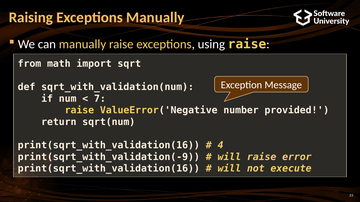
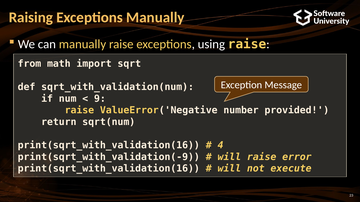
7: 7 -> 9
